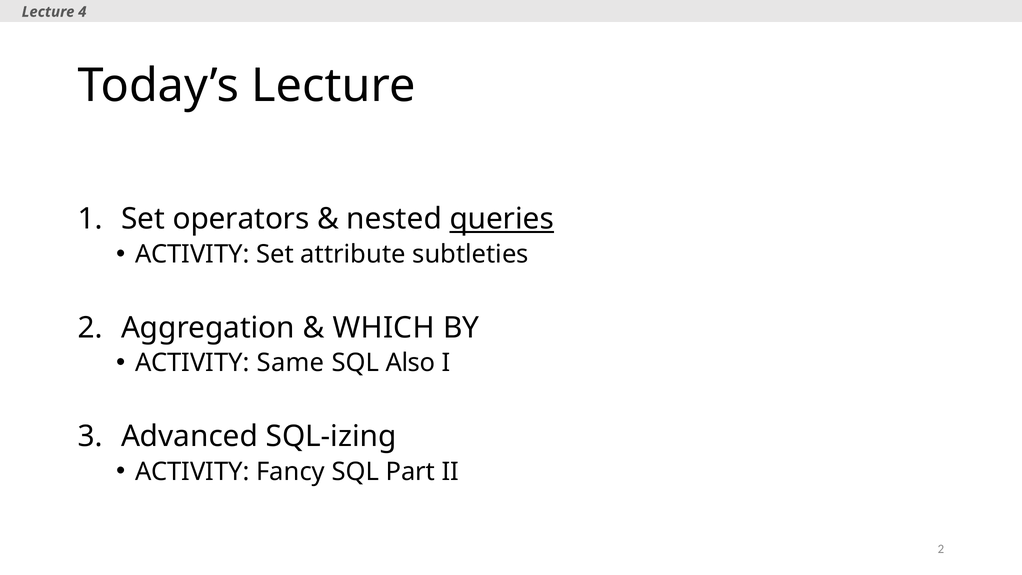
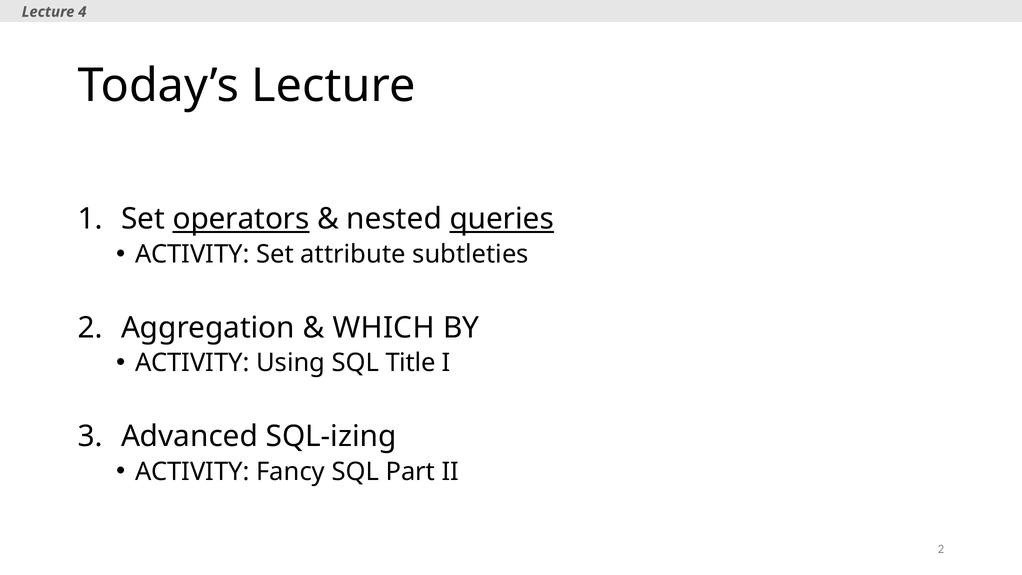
operators underline: none -> present
Same: Same -> Using
Also: Also -> Title
